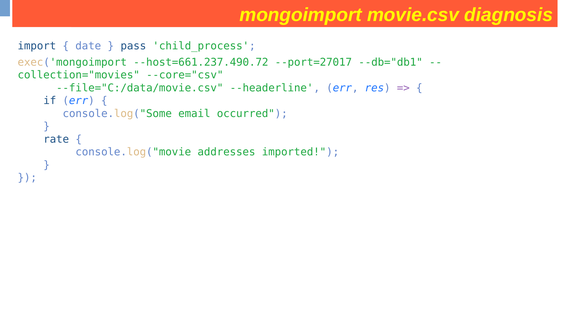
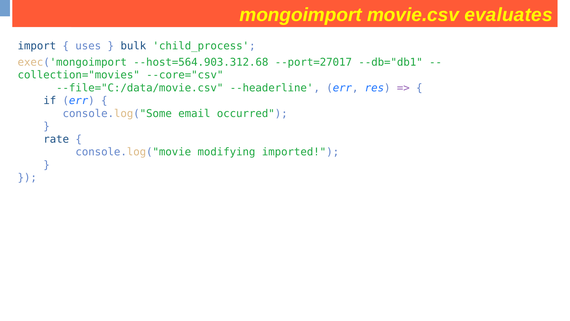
diagnosis: diagnosis -> evaluates
date: date -> uses
pass: pass -> bulk
--host=661.237.490.72: --host=661.237.490.72 -> --host=564.903.312.68
addresses: addresses -> modifying
